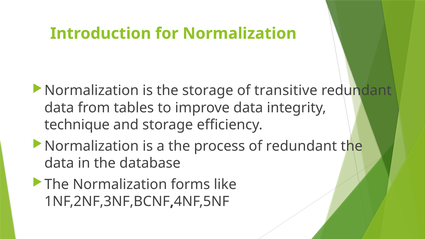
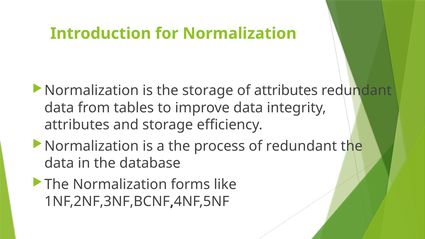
of transitive: transitive -> attributes
technique at (77, 125): technique -> attributes
